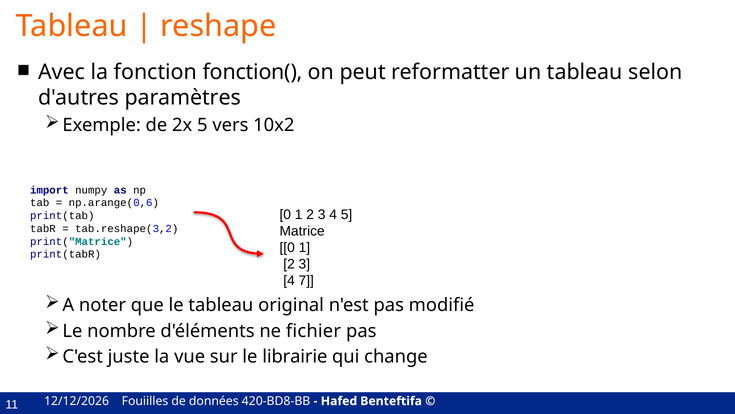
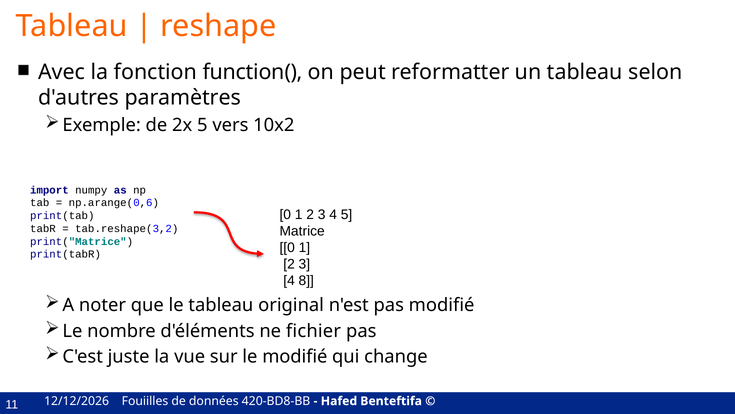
fonction(: fonction( -> function(
7: 7 -> 8
le librairie: librairie -> modifié
